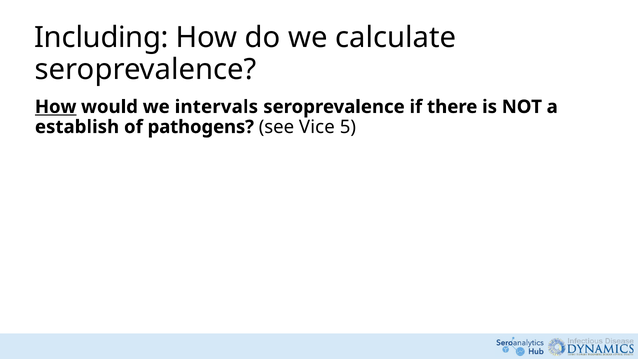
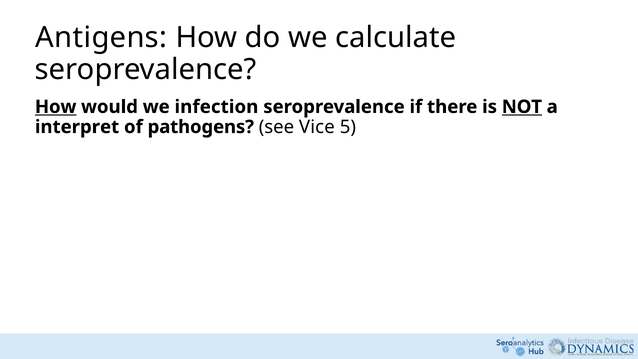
Including: Including -> Antigens
intervals: intervals -> infection
NOT underline: none -> present
establish: establish -> interpret
